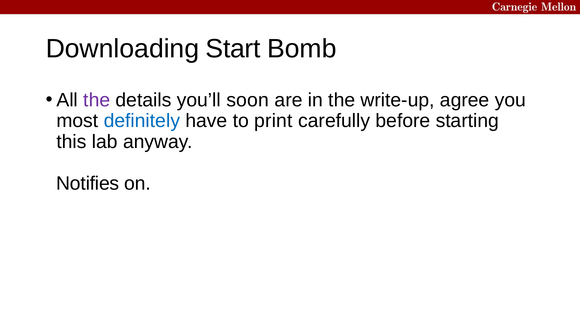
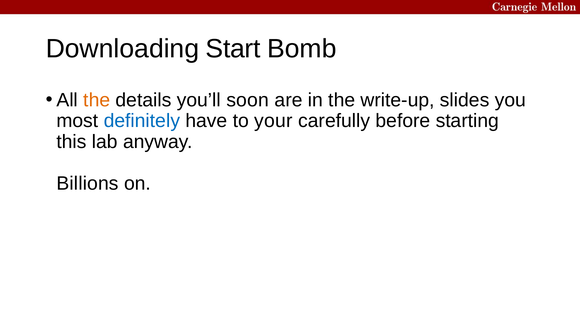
the at (97, 100) colour: purple -> orange
agree: agree -> slides
print: print -> your
Notifies: Notifies -> Billions
